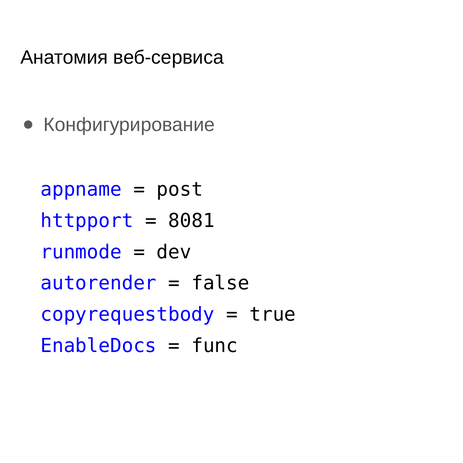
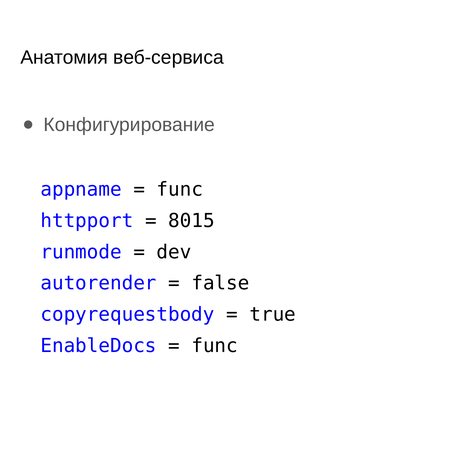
post at (180, 190): post -> func
8081: 8081 -> 8015
